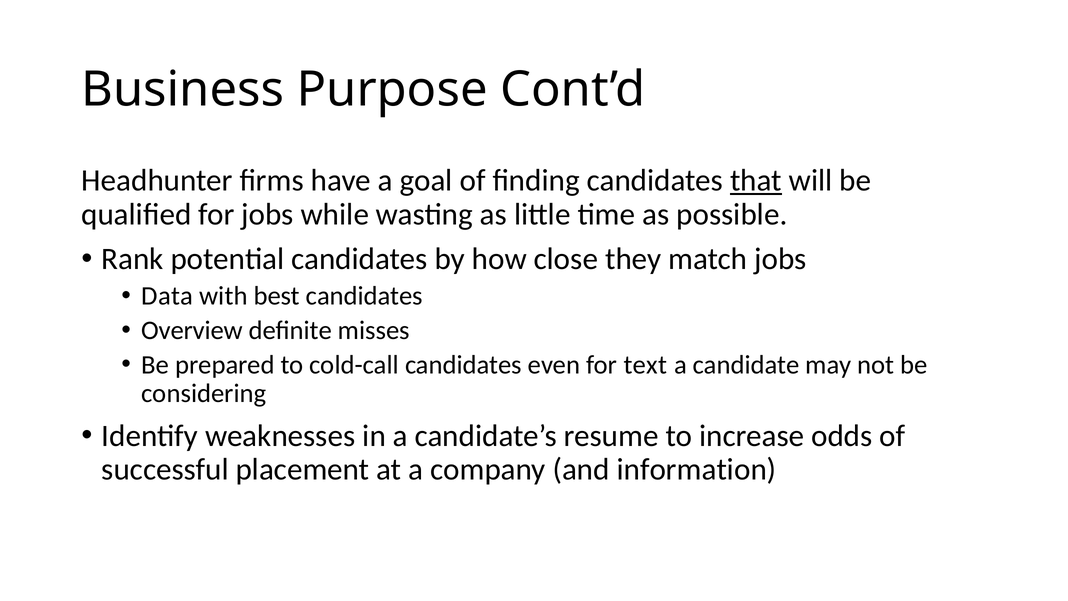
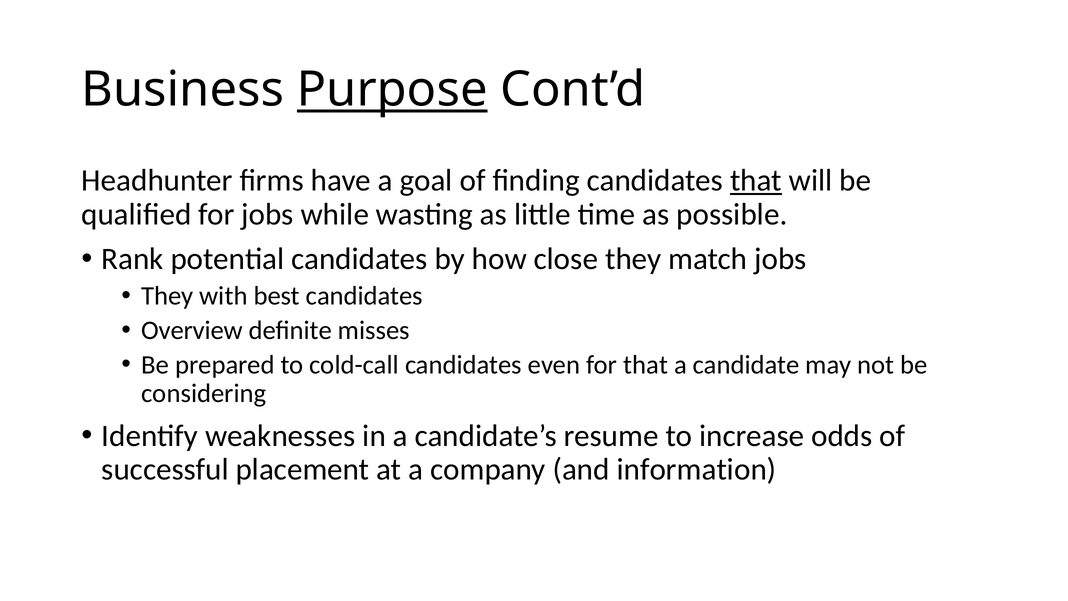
Purpose underline: none -> present
Data at (167, 296): Data -> They
for text: text -> that
